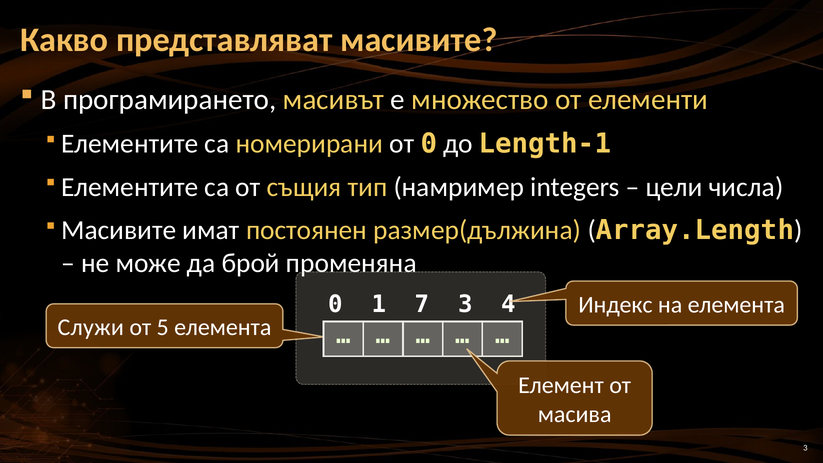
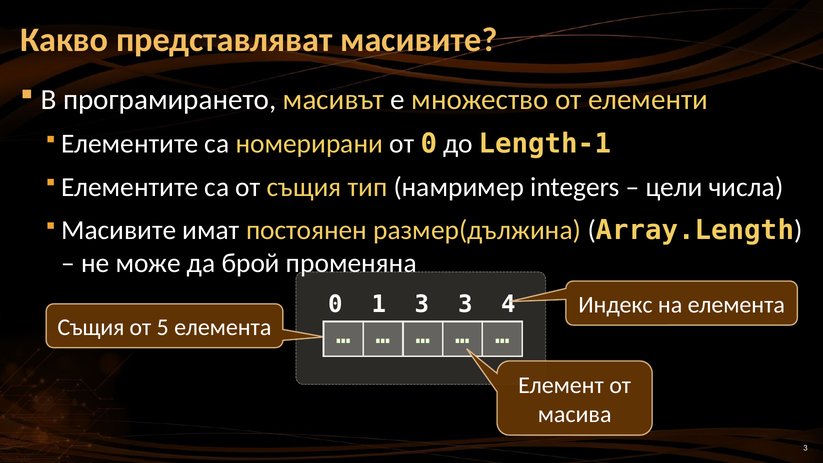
1 7: 7 -> 3
Служи at (91, 327): Служи -> Същия
